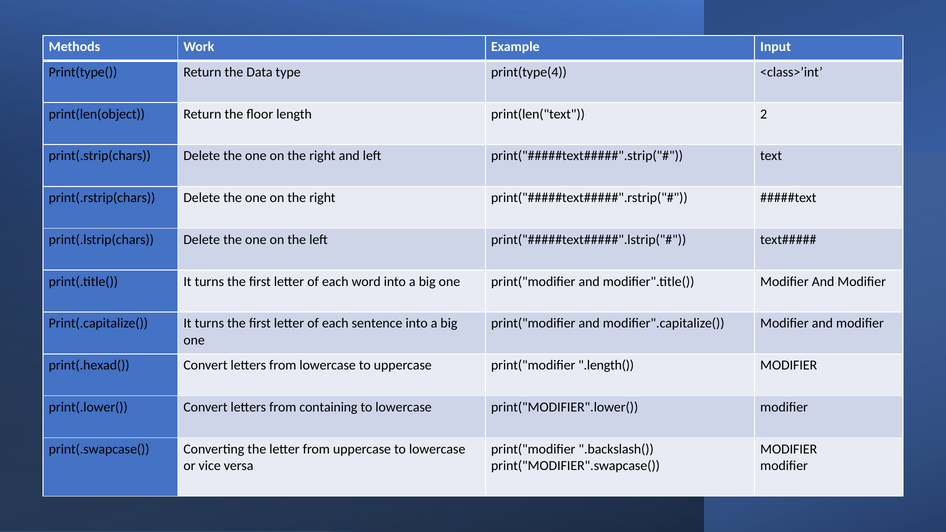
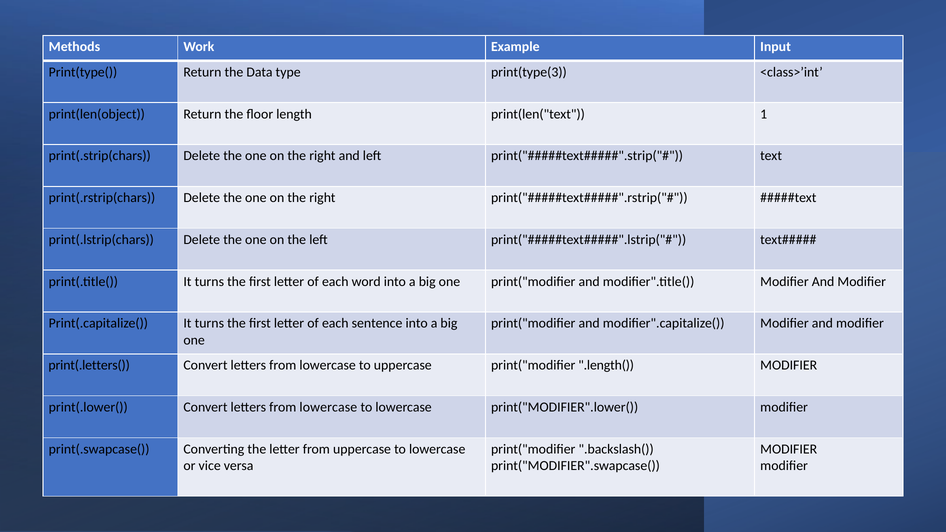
print(type(4: print(type(4 -> print(type(3
2: 2 -> 1
print(.hexad(: print(.hexad( -> print(.letters(
containing at (328, 407): containing -> lowercase
